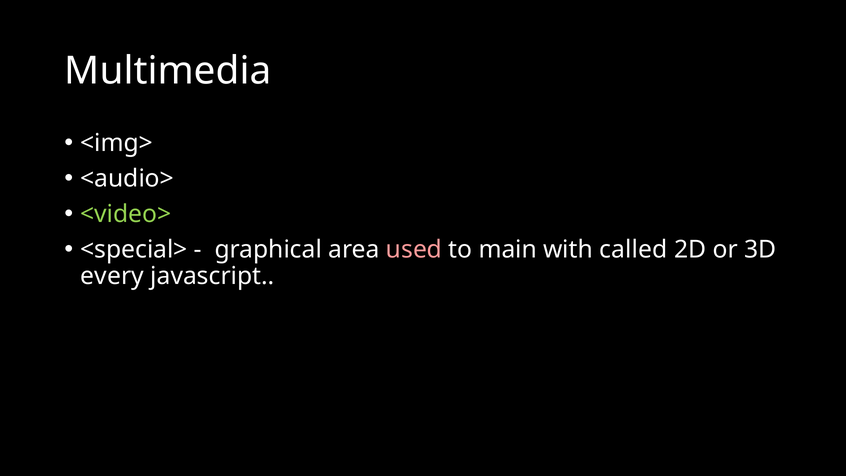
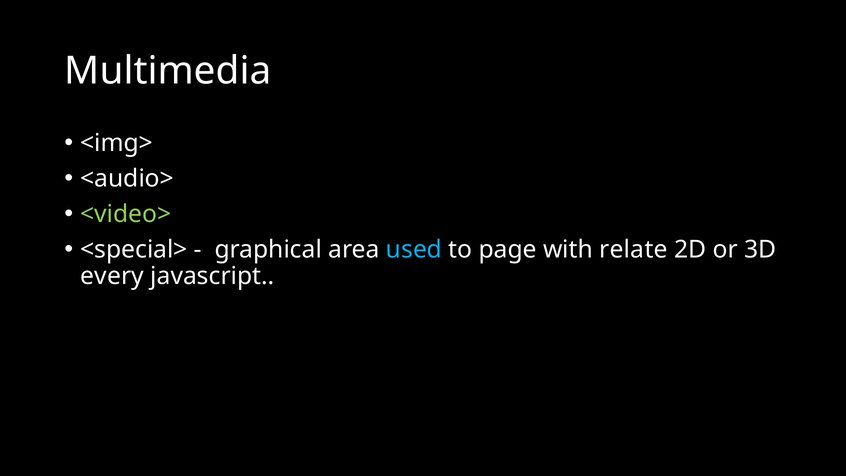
used colour: pink -> light blue
main: main -> page
called: called -> relate
